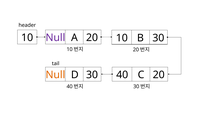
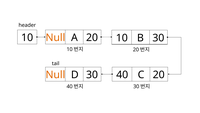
Null at (55, 37) colour: purple -> orange
